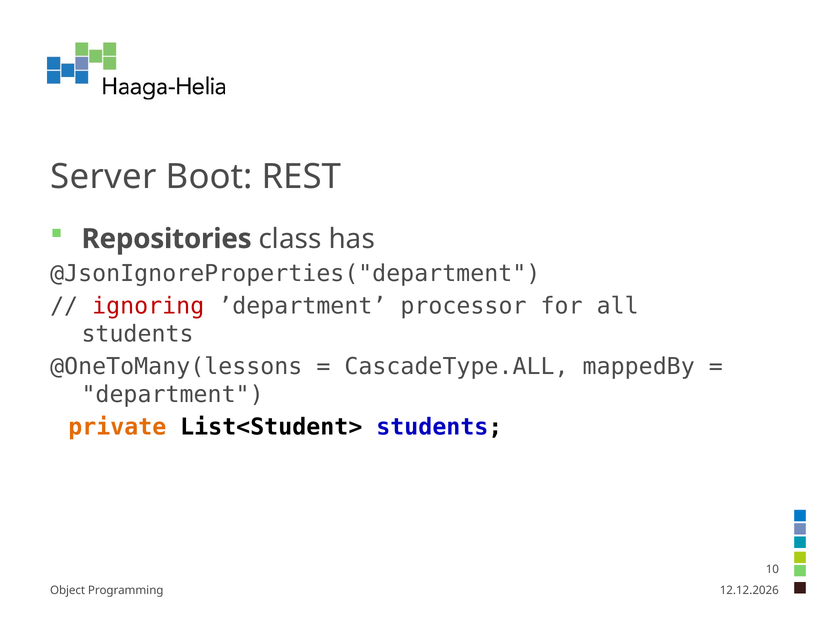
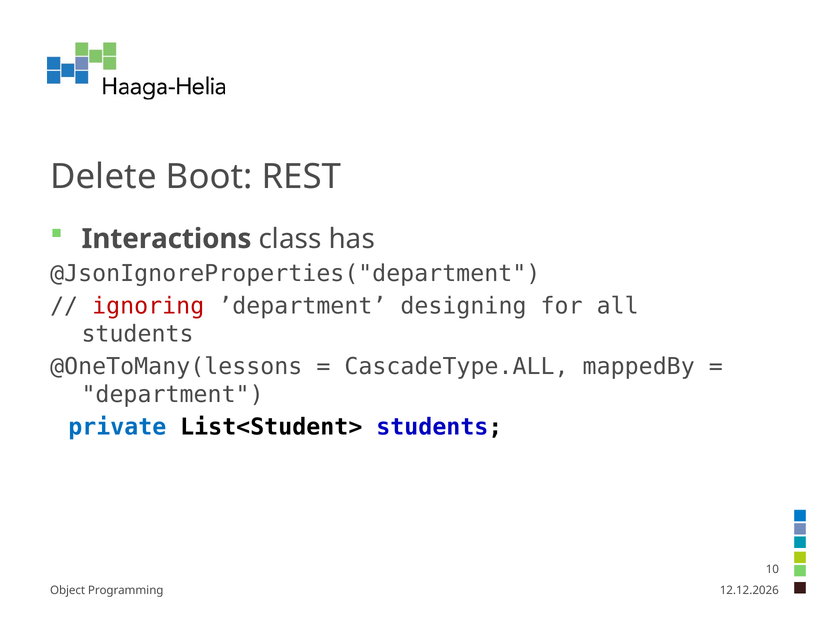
Server: Server -> Delete
Repositories: Repositories -> Interactions
processor: processor -> designing
private colour: orange -> blue
